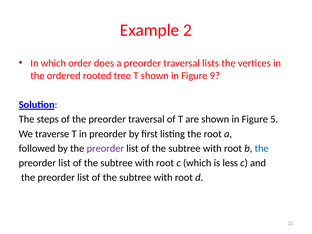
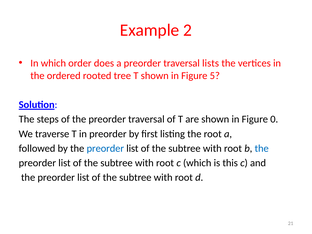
9: 9 -> 5
5: 5 -> 0
preorder at (105, 148) colour: purple -> blue
less: less -> this
